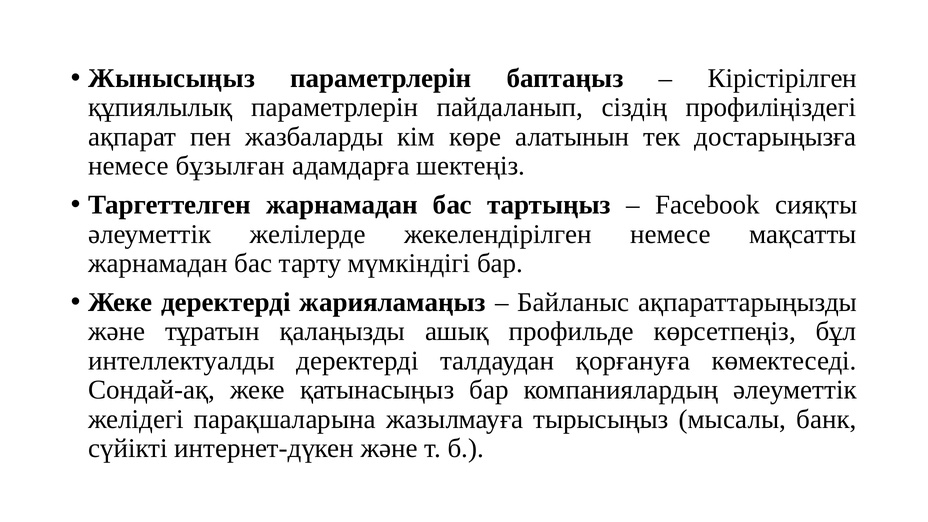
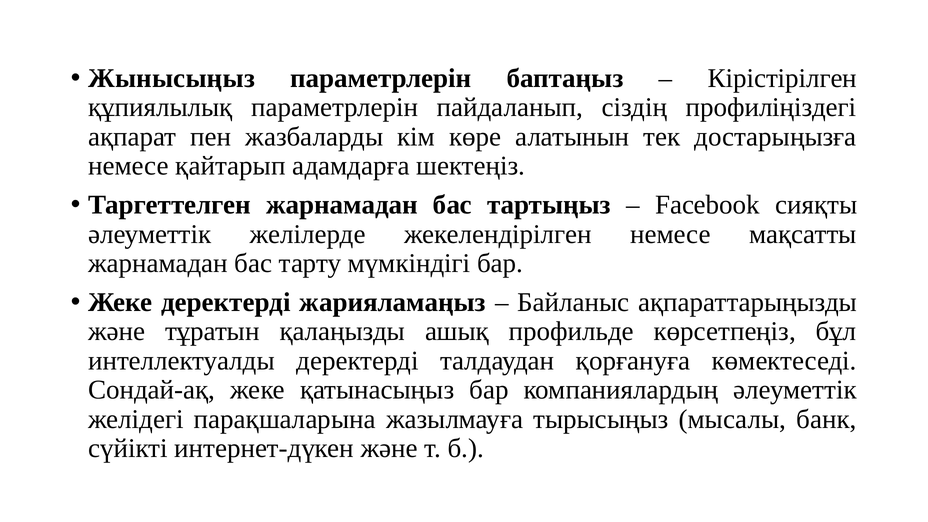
бұзылған: бұзылған -> қайтарып
